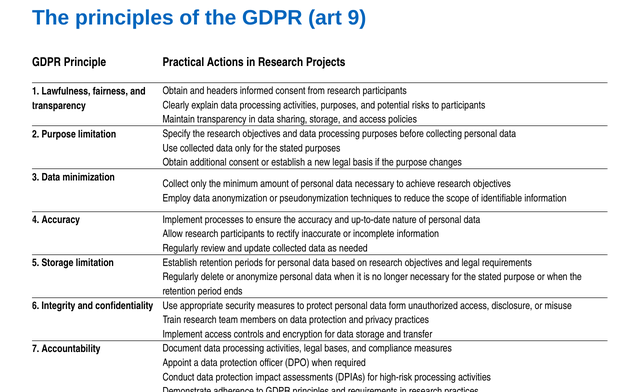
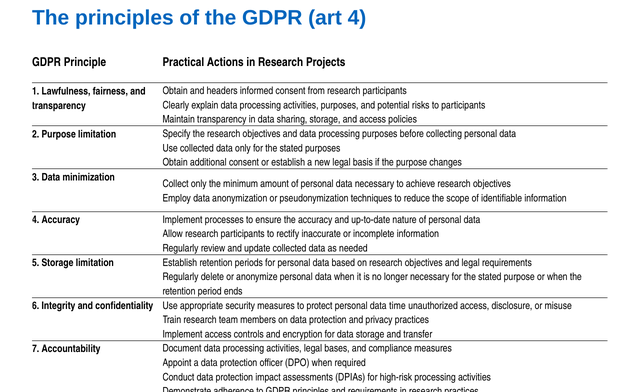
art 9: 9 -> 4
form: form -> time
